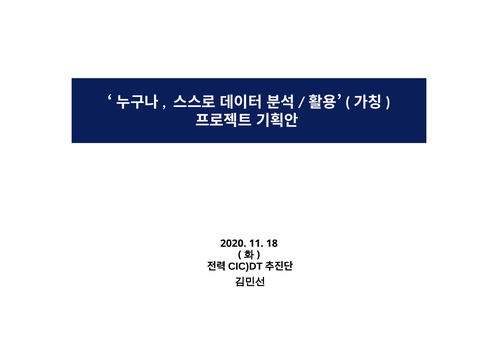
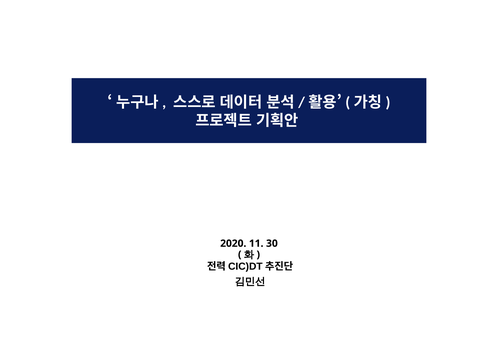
18: 18 -> 30
